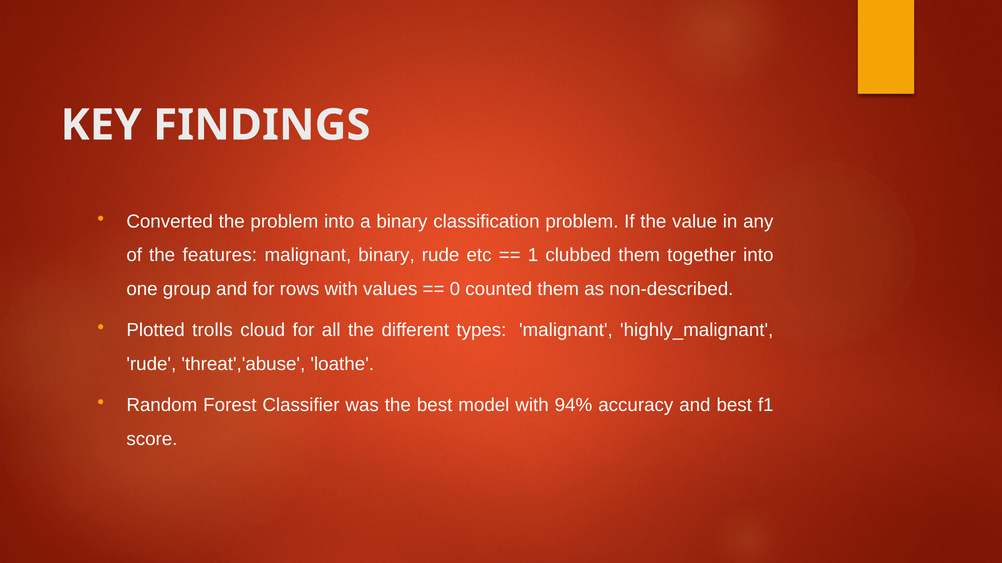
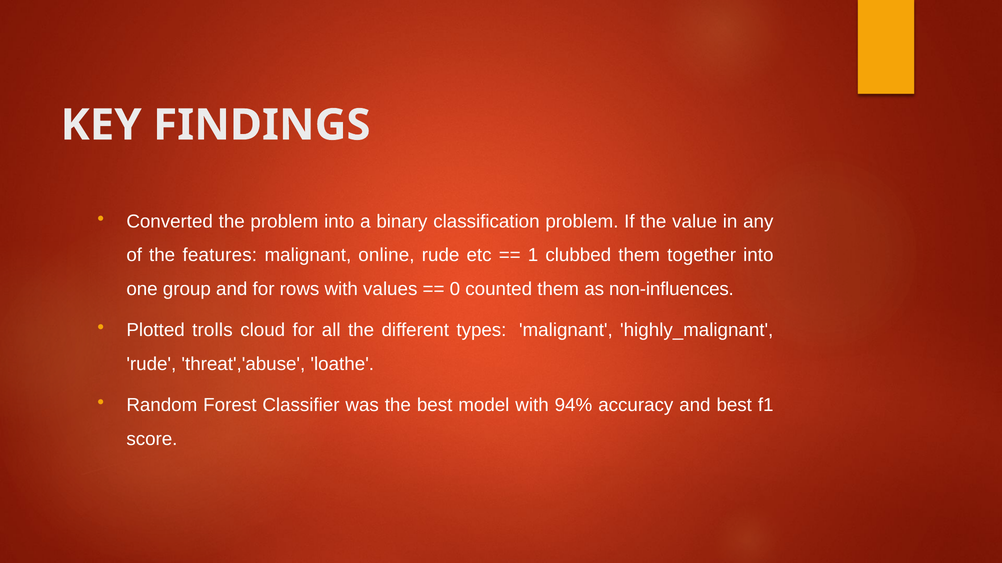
malignant binary: binary -> online
non-described: non-described -> non-influences
